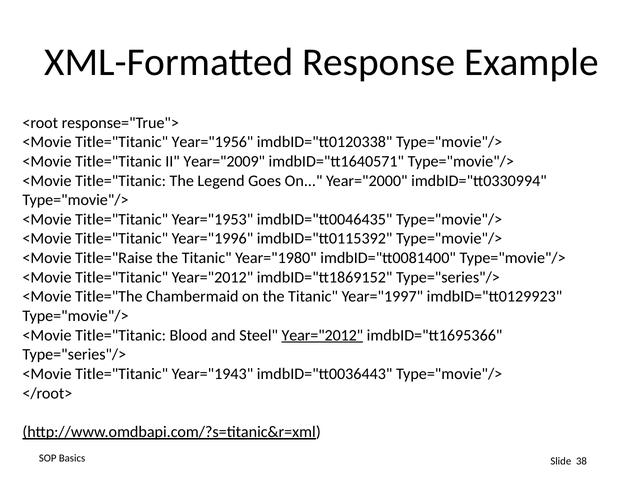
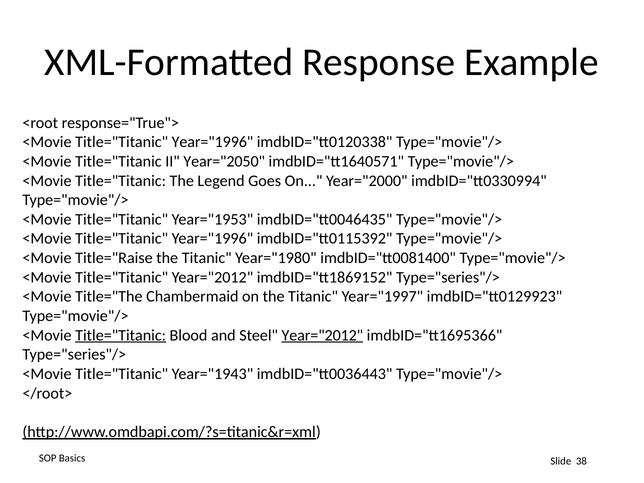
Year="1956 at (213, 142): Year="1956 -> Year="1996
Year="2009: Year="2009 -> Year="2050
Title="Titanic at (121, 335) underline: none -> present
